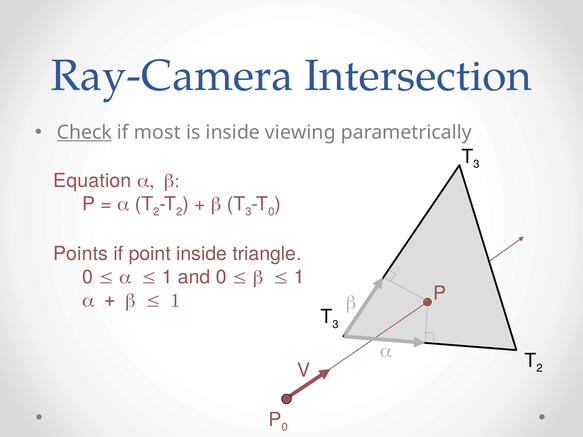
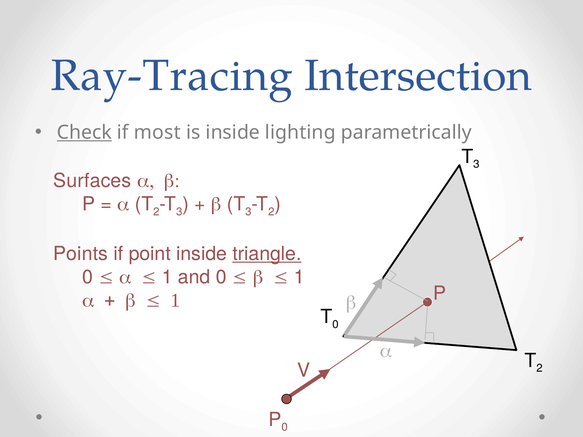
Ray-Camera: Ray-Camera -> Ray-Tracing
viewing: viewing -> lighting
Equation: Equation -> Surfaces
2 at (179, 212): 2 -> 3
0 at (271, 212): 0 -> 2
triangle underline: none -> present
3 at (335, 325): 3 -> 0
